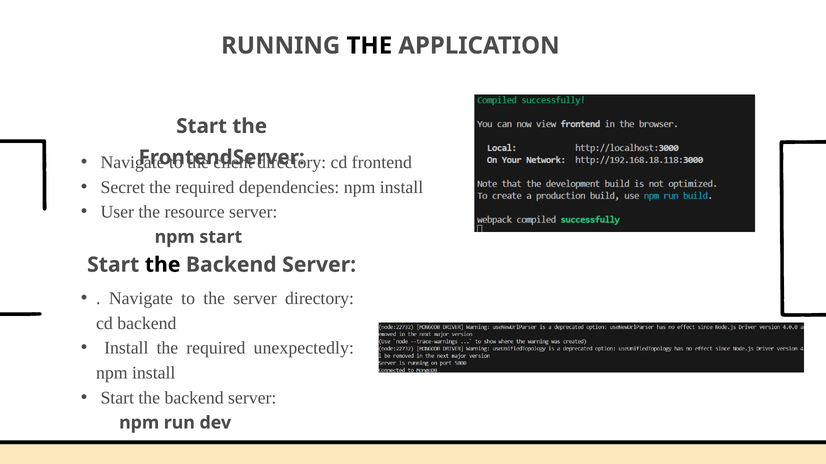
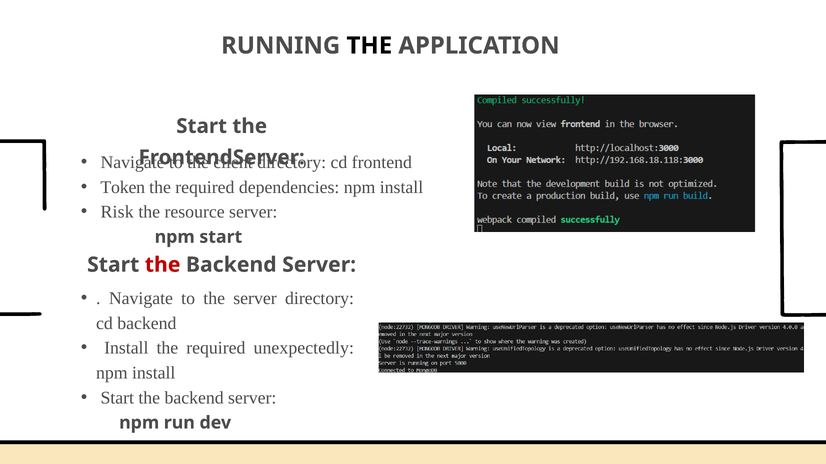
Secret: Secret -> Token
User: User -> Risk
the at (163, 265) colour: black -> red
